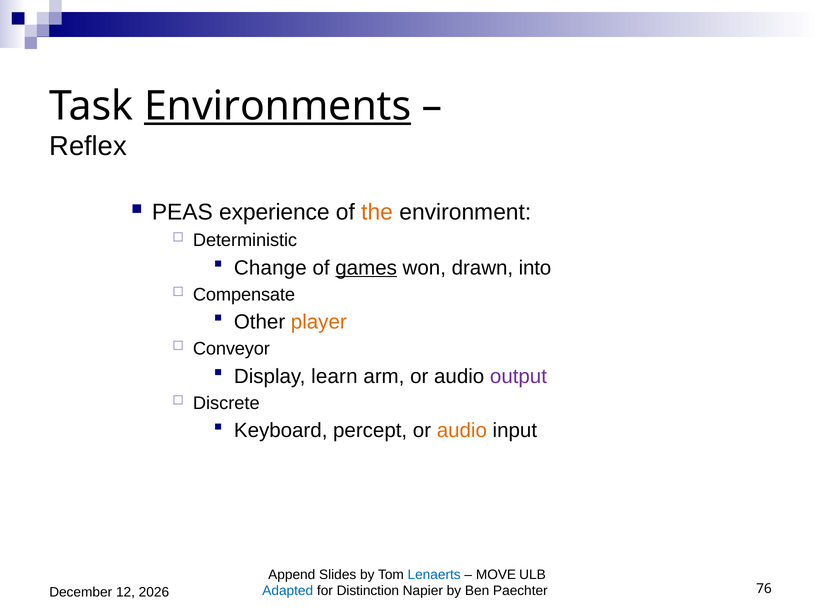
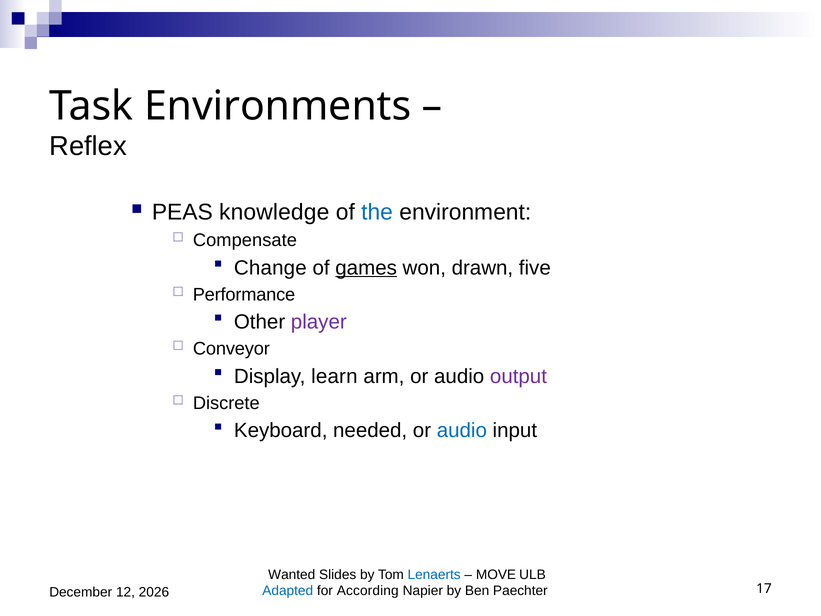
Environments underline: present -> none
experience: experience -> knowledge
the colour: orange -> blue
Deterministic: Deterministic -> Compensate
into: into -> five
Compensate: Compensate -> Performance
player colour: orange -> purple
percept: percept -> needed
audio at (462, 430) colour: orange -> blue
Append: Append -> Wanted
Distinction: Distinction -> According
76: 76 -> 17
